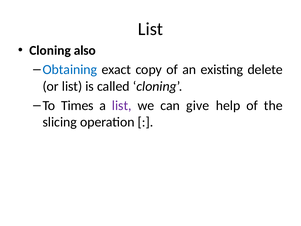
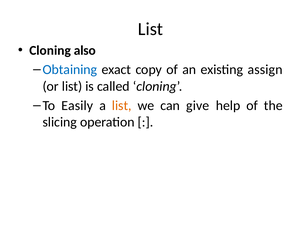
delete: delete -> assign
Times: Times -> Easily
list at (122, 105) colour: purple -> orange
